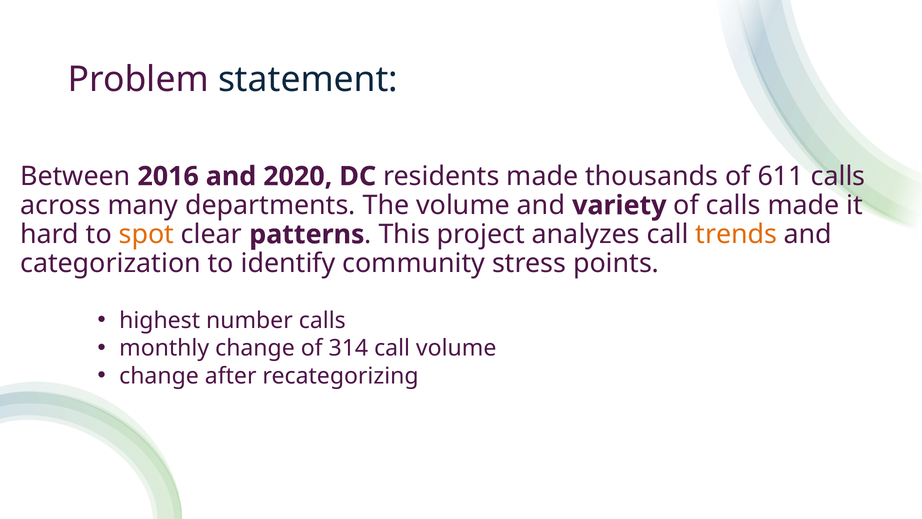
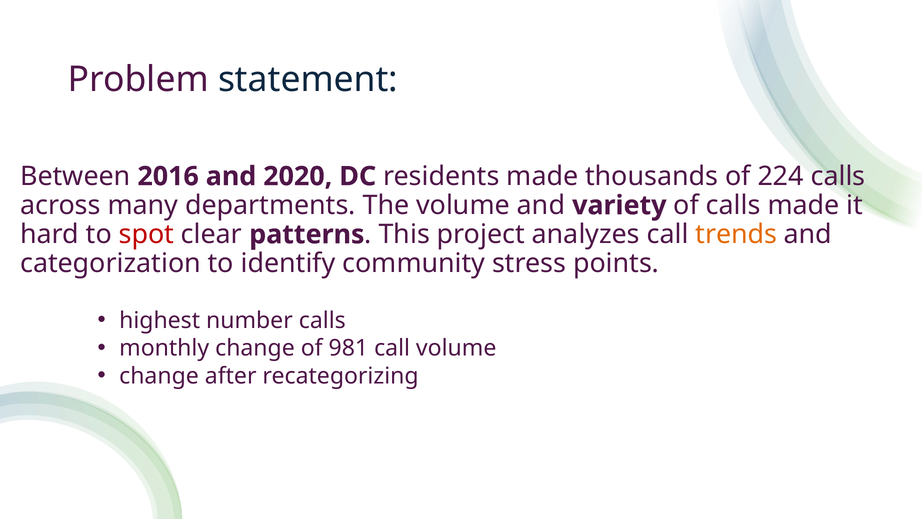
611: 611 -> 224
spot colour: orange -> red
314: 314 -> 981
